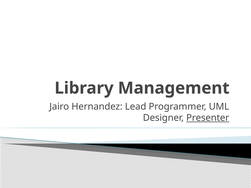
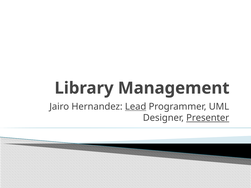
Lead underline: none -> present
